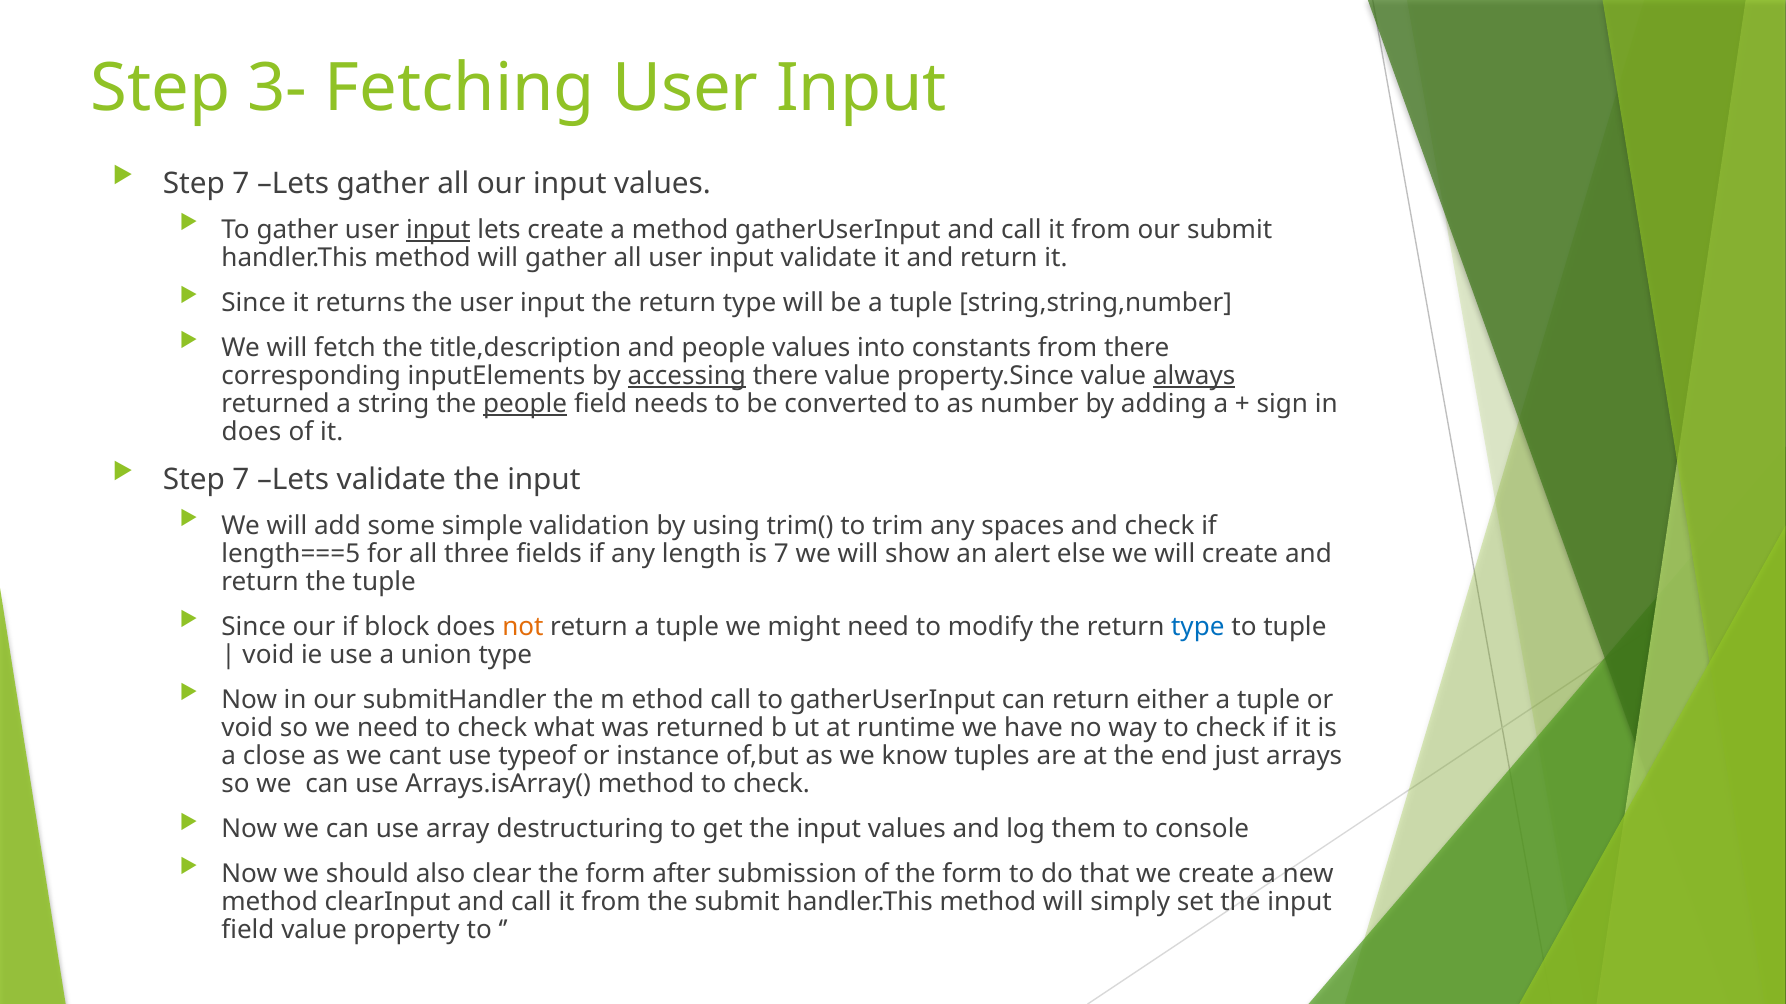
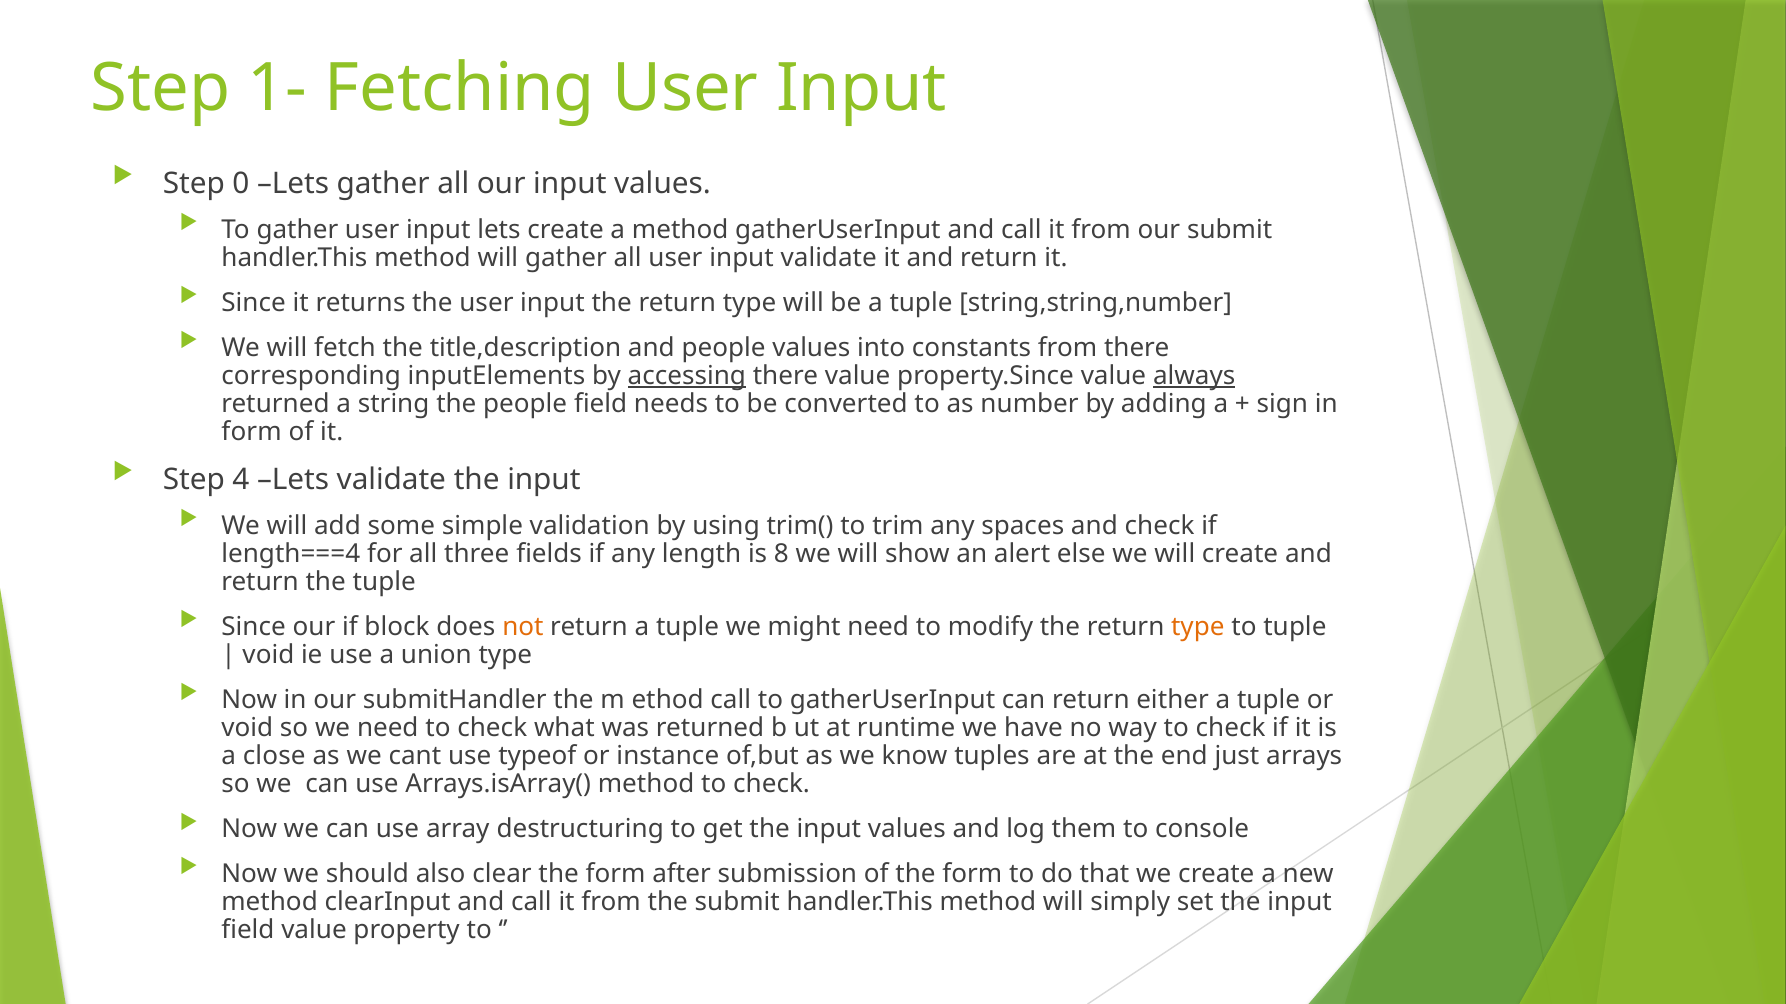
3-: 3- -> 1-
7 at (241, 184): 7 -> 0
input at (438, 230) underline: present -> none
people at (525, 404) underline: present -> none
does at (252, 432): does -> form
7 at (241, 480): 7 -> 4
length===5: length===5 -> length===4
is 7: 7 -> 8
type at (1198, 627) colour: blue -> orange
